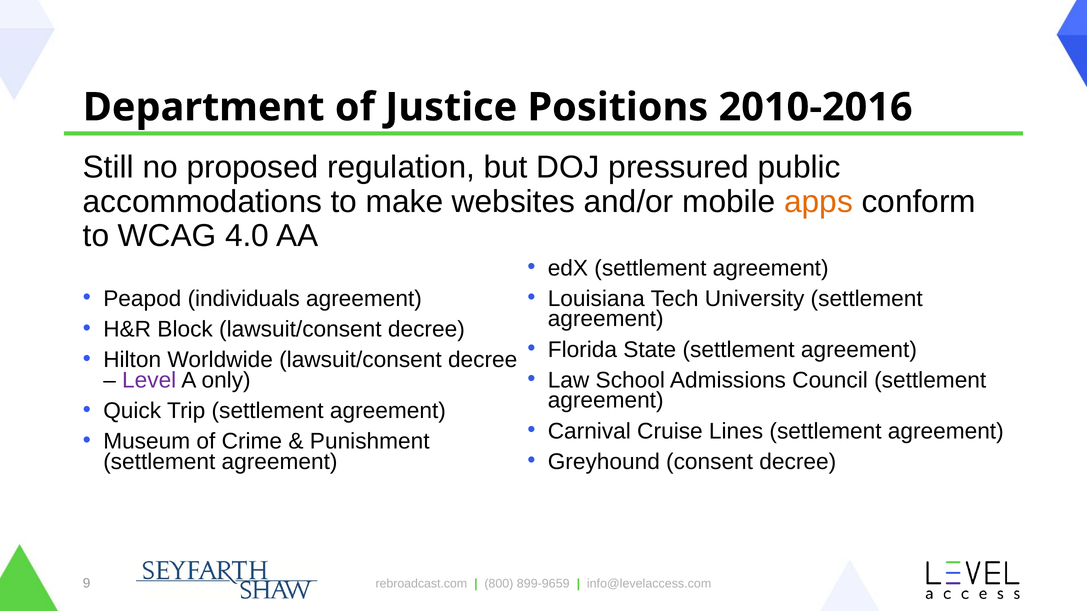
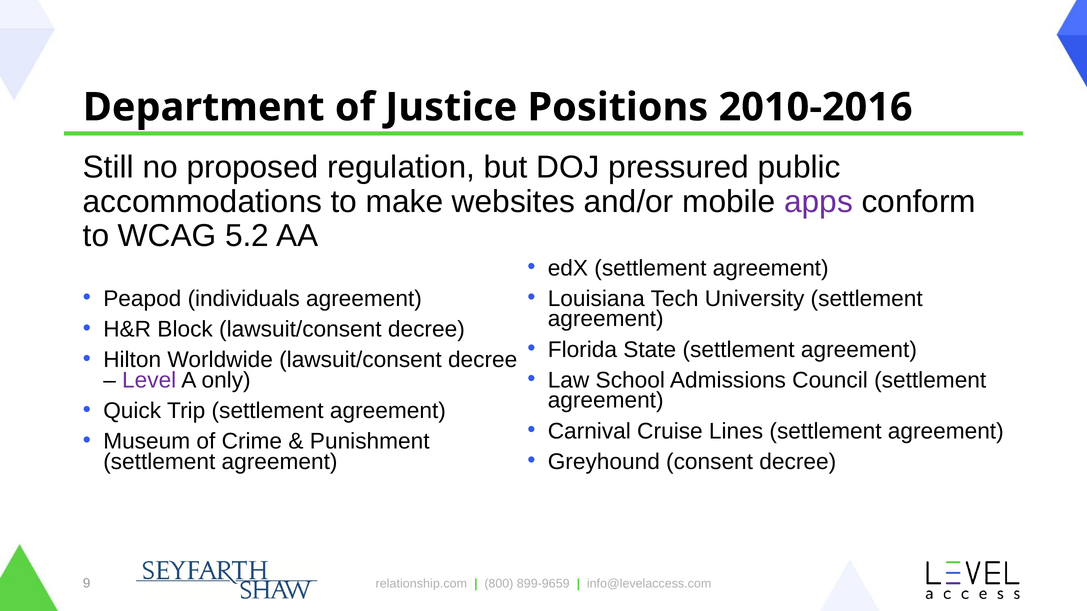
apps colour: orange -> purple
4.0: 4.0 -> 5.2
rebroadcast.com: rebroadcast.com -> relationship.com
